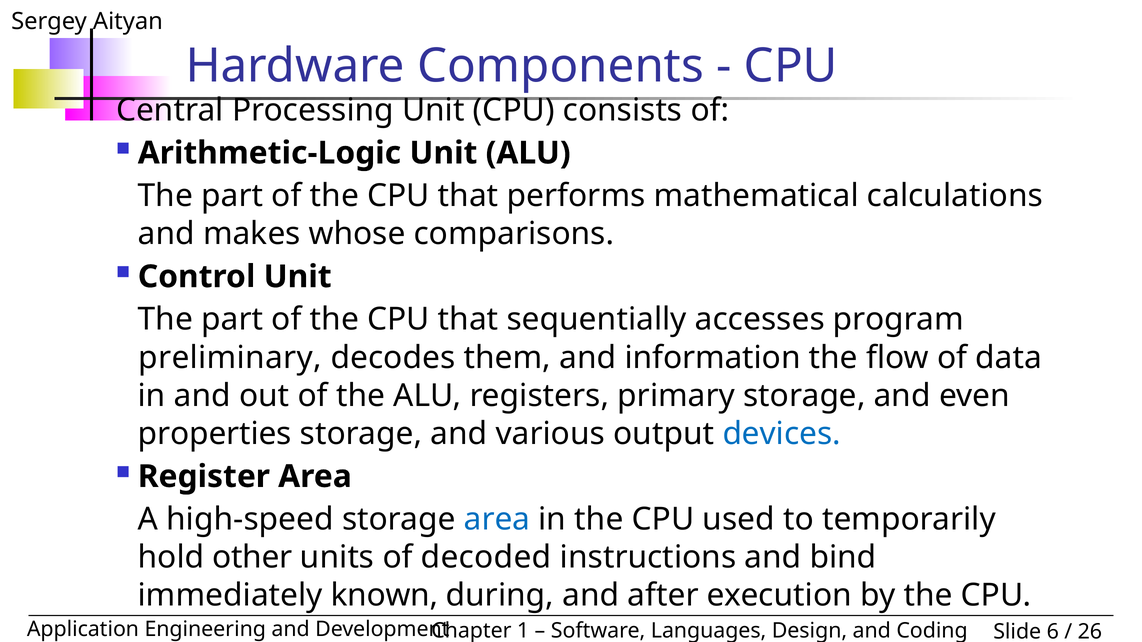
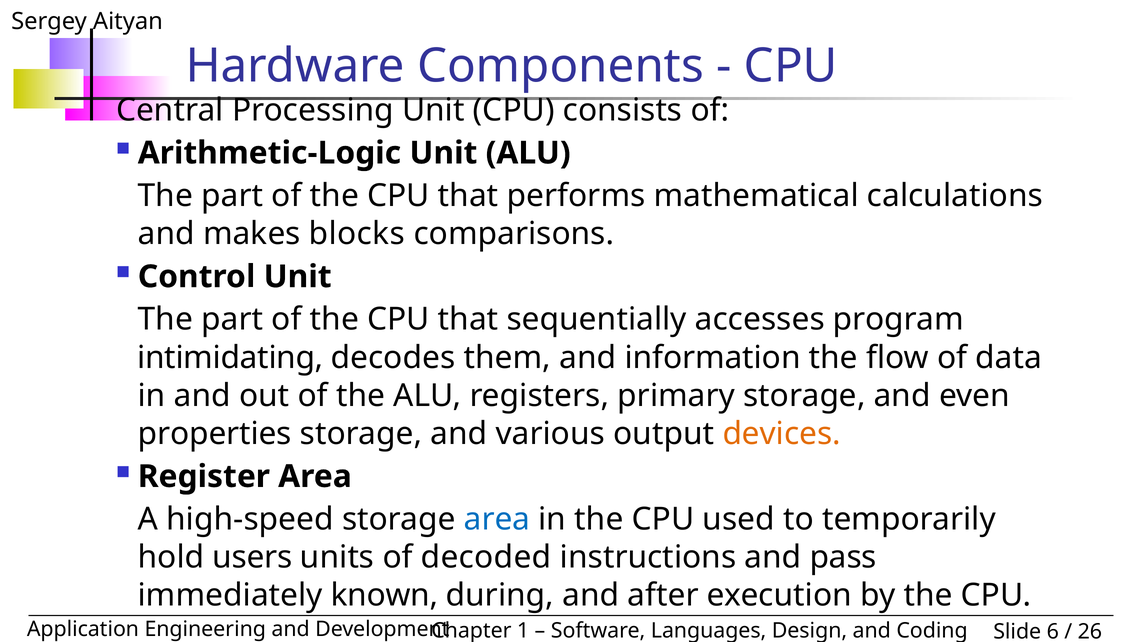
whose: whose -> blocks
preliminary: preliminary -> intimidating
devices colour: blue -> orange
other: other -> users
bind: bind -> pass
